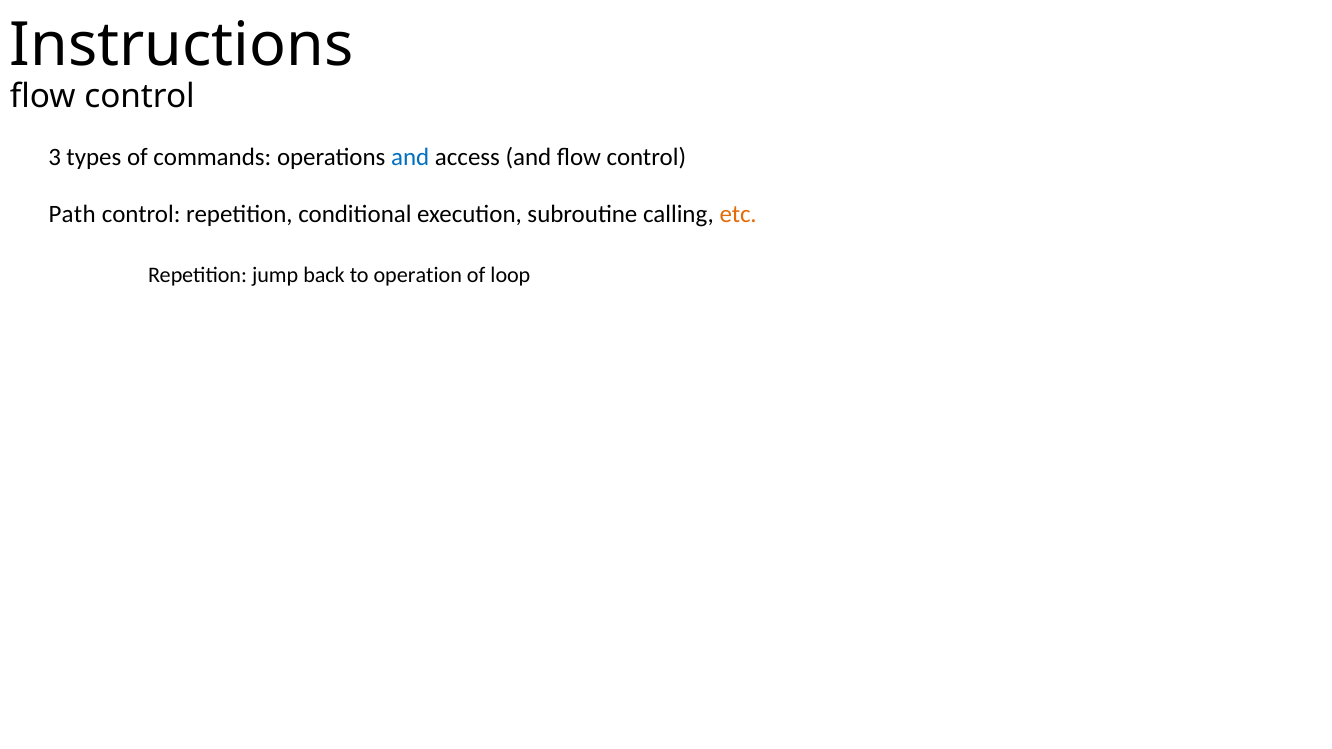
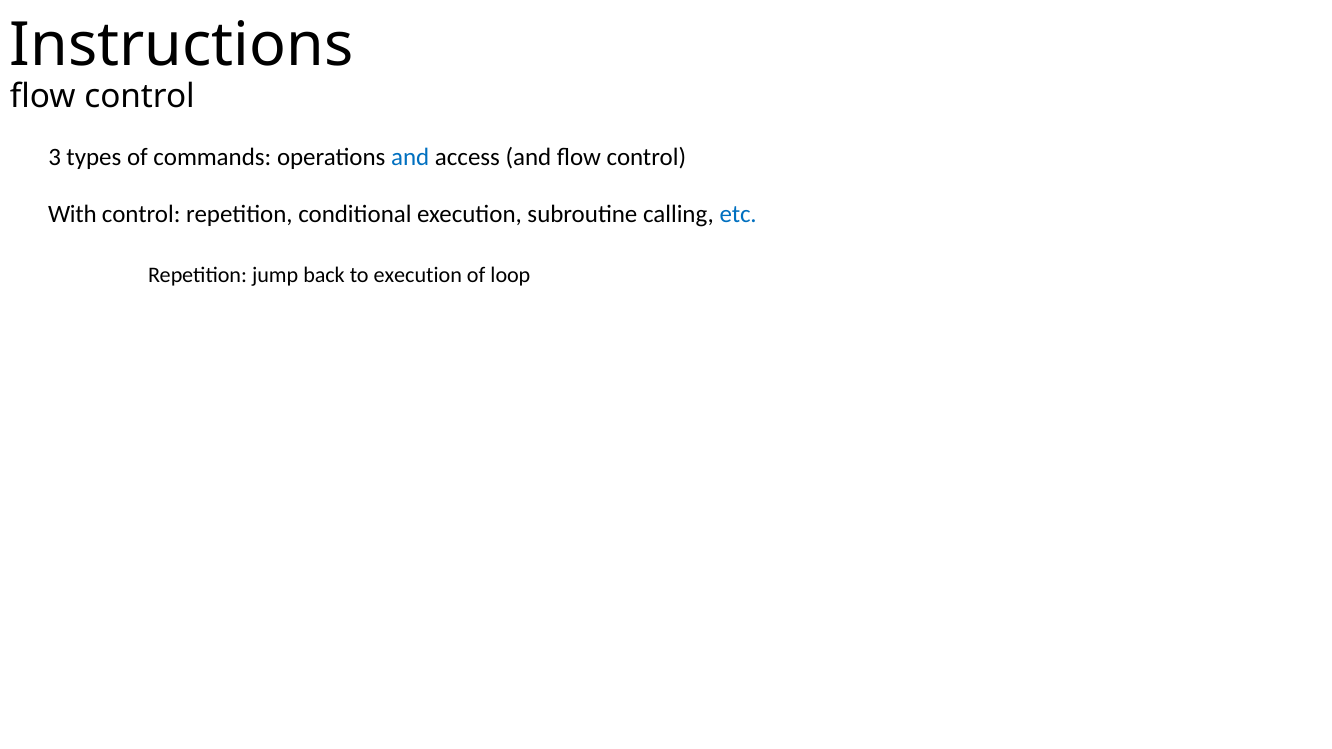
Path: Path -> With
etc colour: orange -> blue
to operation: operation -> execution
